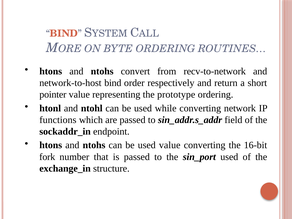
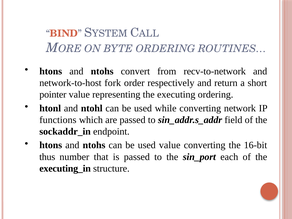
network-to-host bind: bind -> fork
prototype: prototype -> executing
fork: fork -> thus
sin_port used: used -> each
exchange_in: exchange_in -> executing_in
